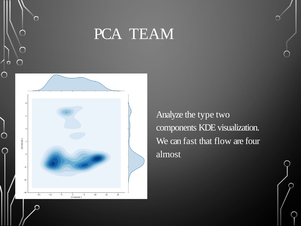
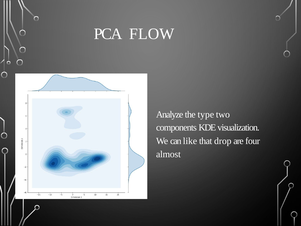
TEAM: TEAM -> FLOW
fast: fast -> like
flow: flow -> drop
